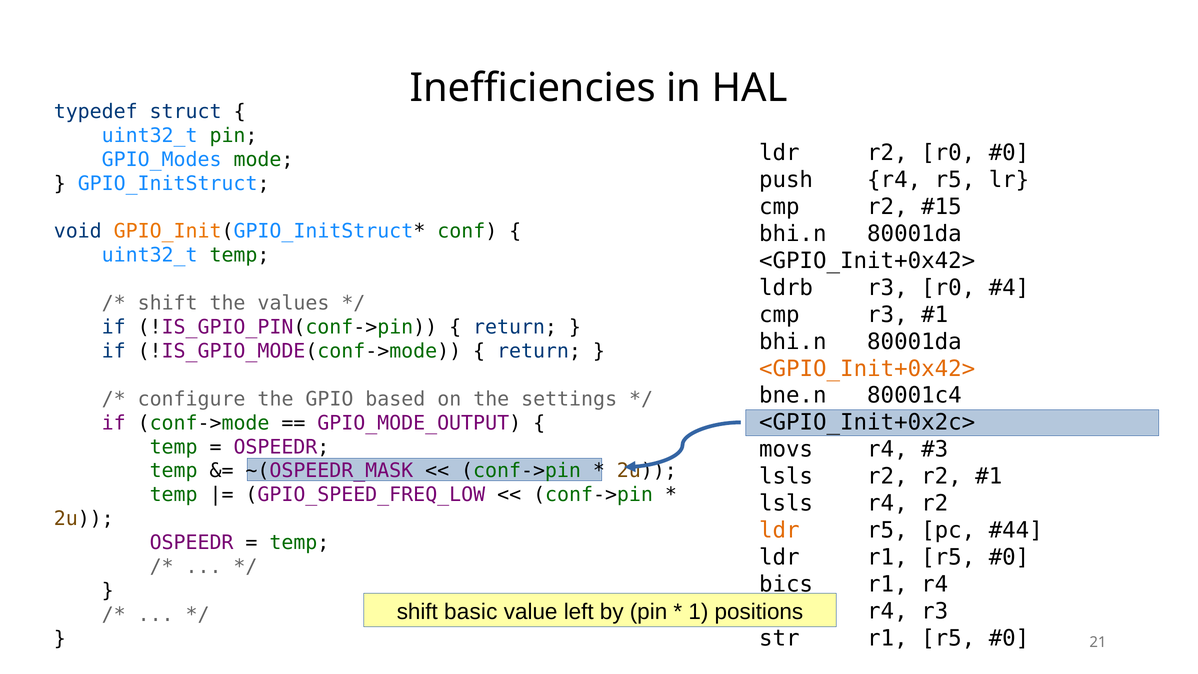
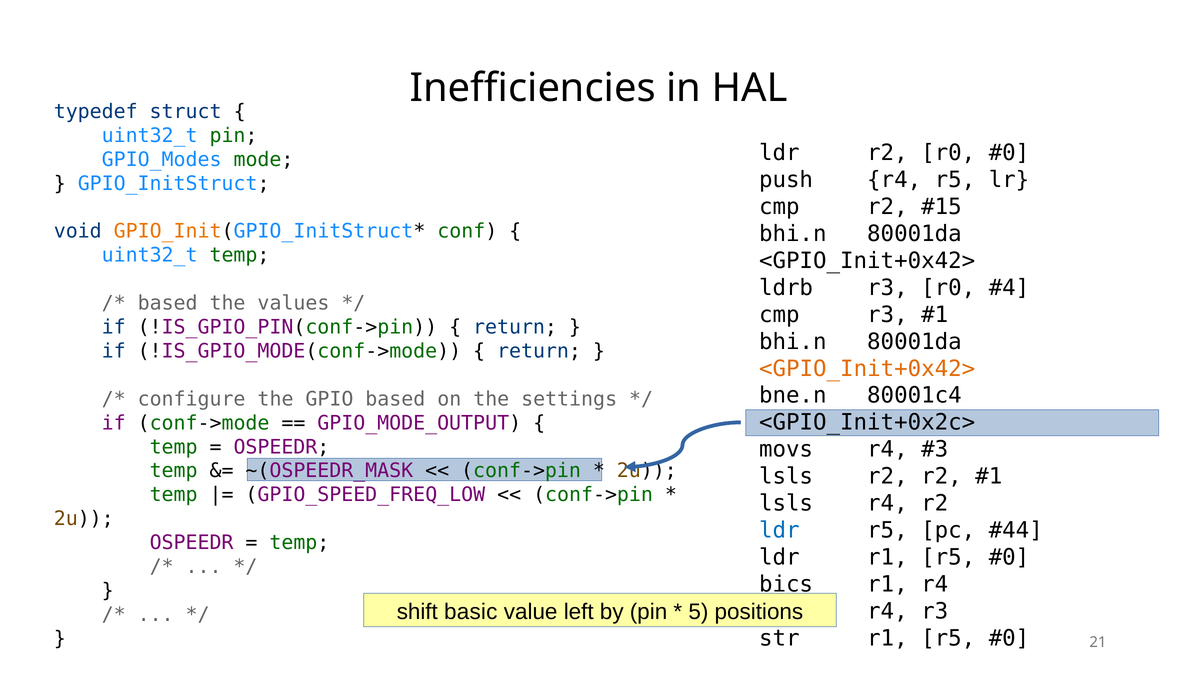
shift at (168, 303): shift -> based
ldr at (779, 530) colour: orange -> blue
1: 1 -> 5
